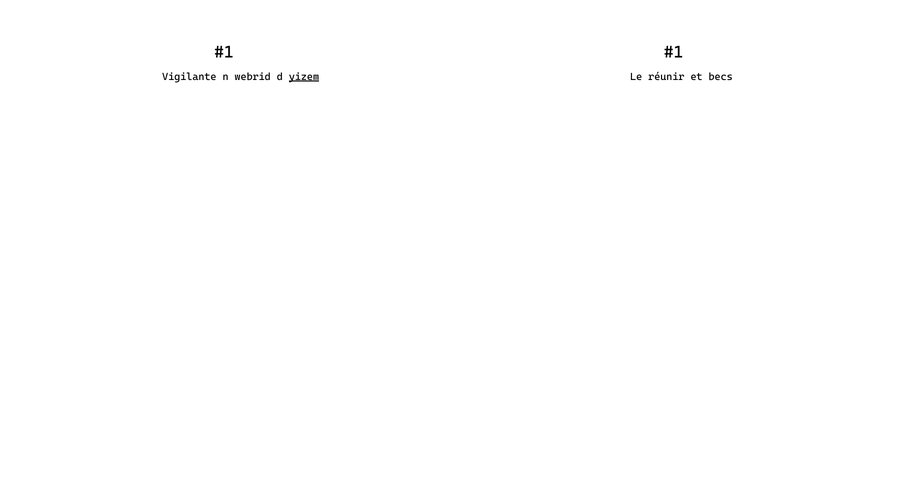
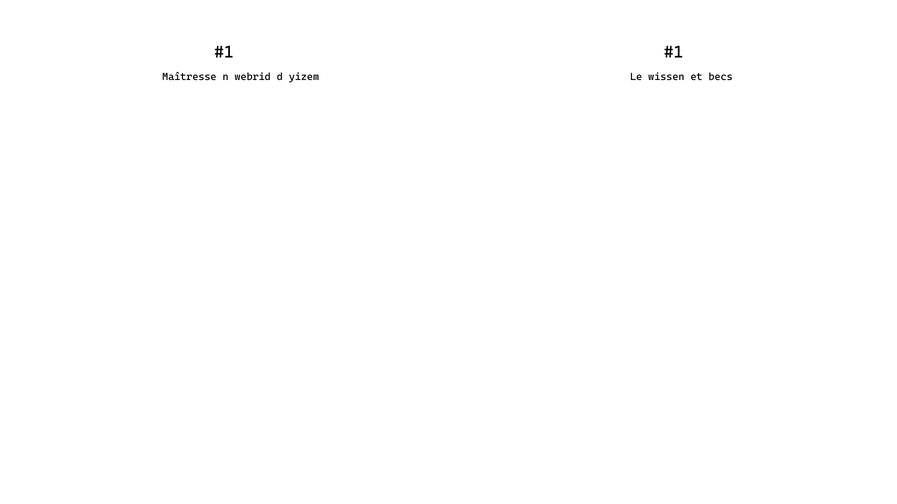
Vigilante: Vigilante -> Maîtresse
yizem underline: present -> none
réunir: réunir -> wissen
